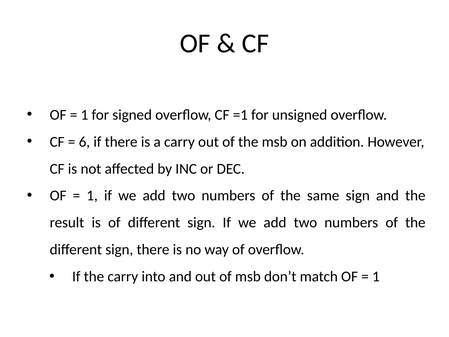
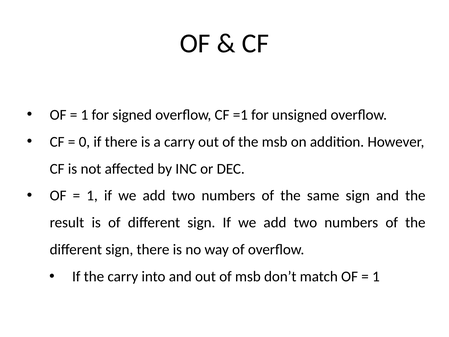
6: 6 -> 0
